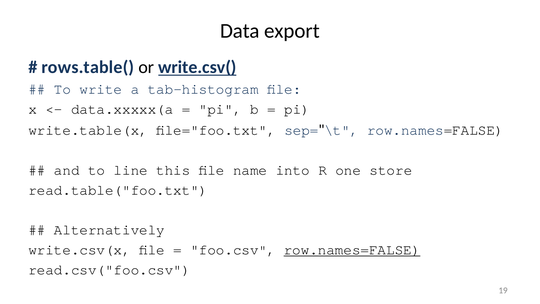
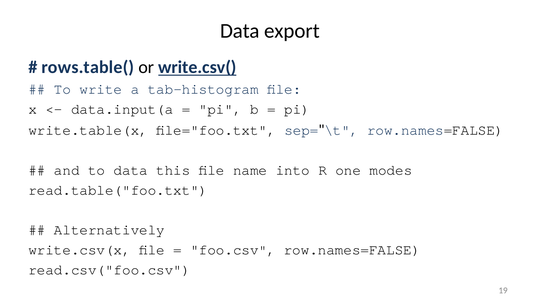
data.xxxxx(a: data.xxxxx(a -> data.input(a
to line: line -> data
store: store -> modes
row.names=FALSE at (352, 250) underline: present -> none
